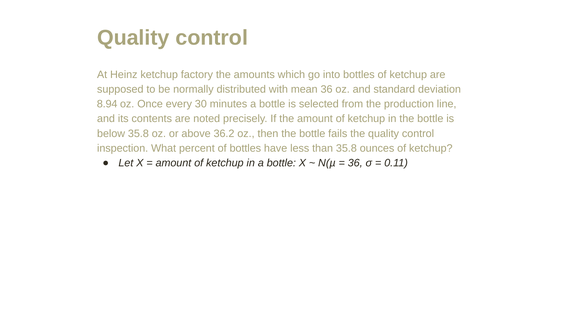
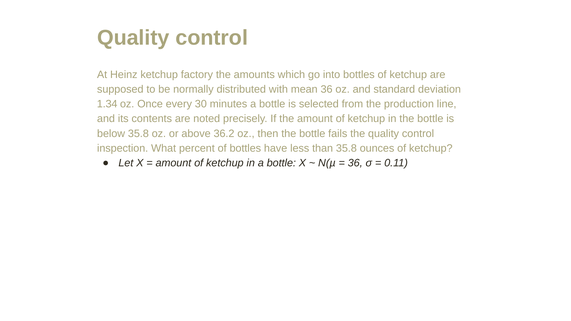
8.94: 8.94 -> 1.34
